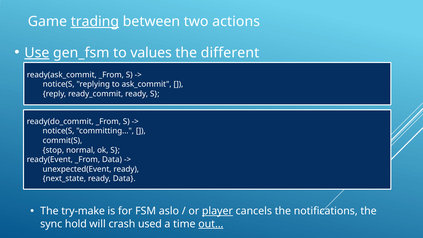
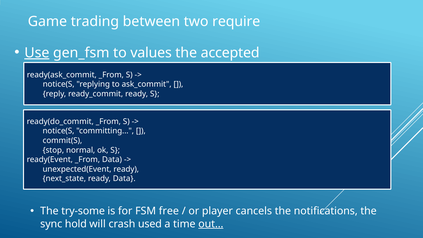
trading underline: present -> none
actions: actions -> require
different: different -> accepted
try-make: try-make -> try-some
aslo: aslo -> free
player underline: present -> none
